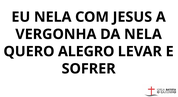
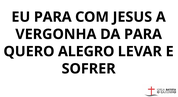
EU NELA: NELA -> PARA
DA NELA: NELA -> PARA
